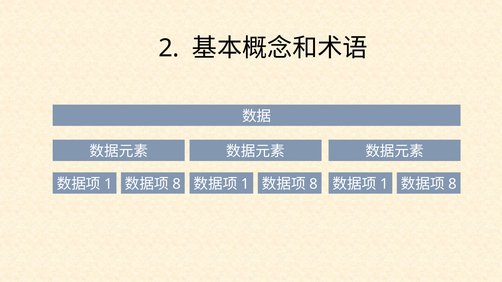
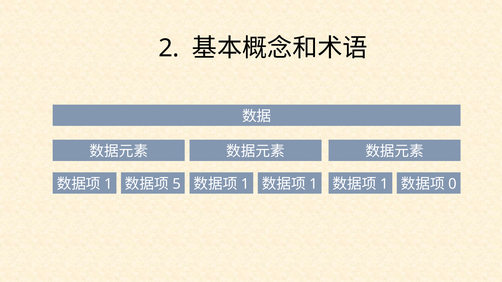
8 at (177, 184): 8 -> 5
8 at (313, 184): 8 -> 1
8 at (452, 184): 8 -> 0
